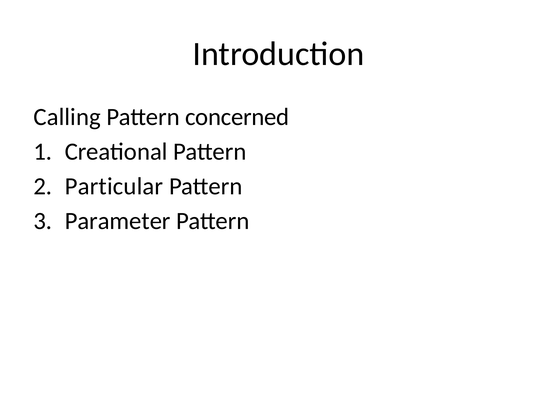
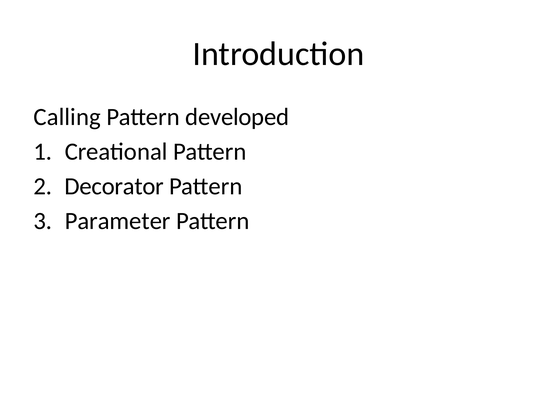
concerned: concerned -> developed
Particular: Particular -> Decorator
